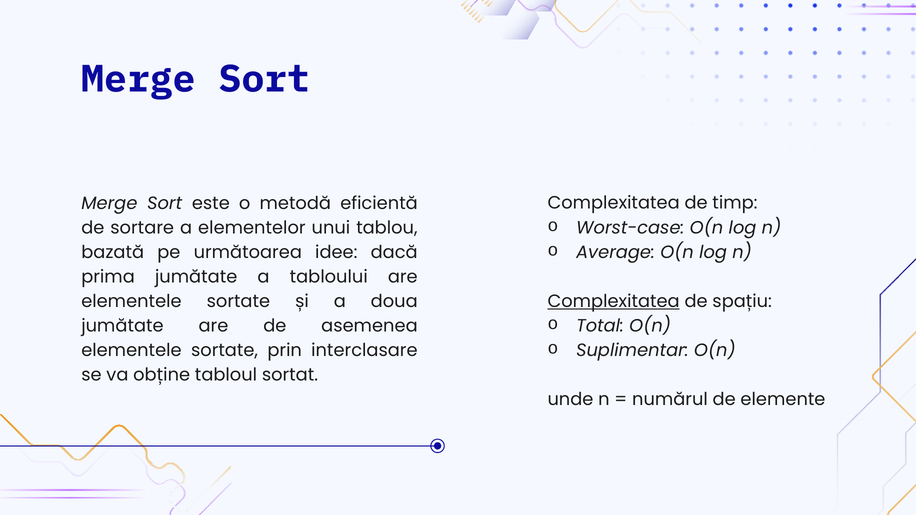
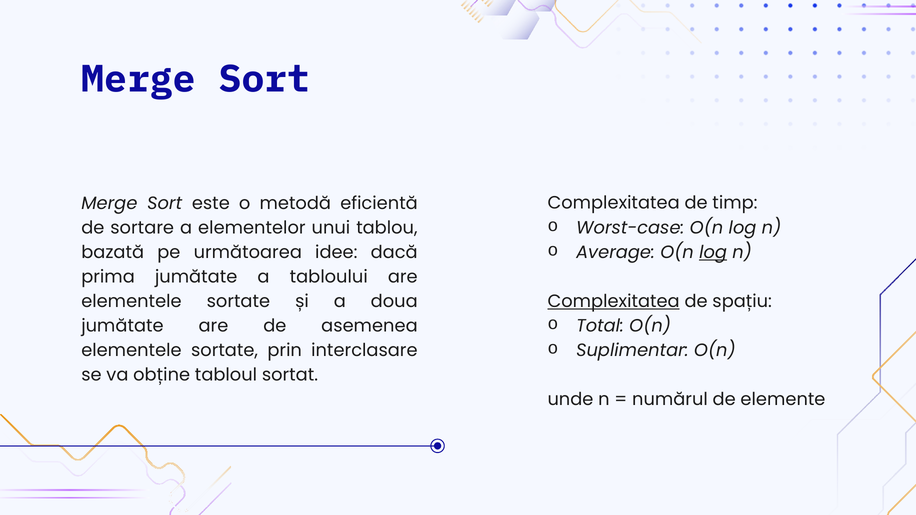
log at (713, 252) underline: none -> present
